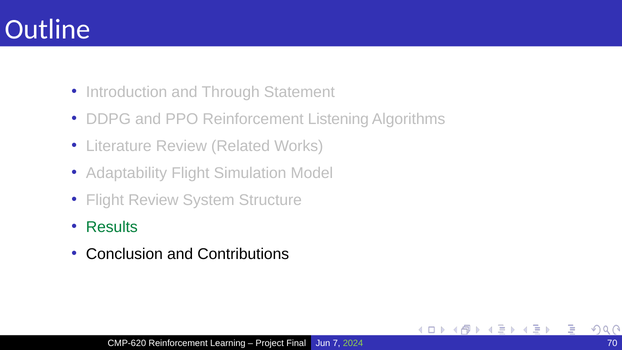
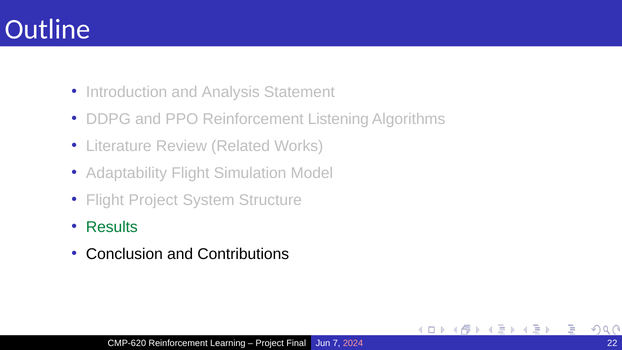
Through: Through -> Analysis
Flight Review: Review -> Project
2024 colour: light green -> pink
70: 70 -> 22
